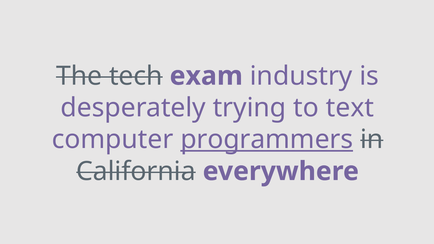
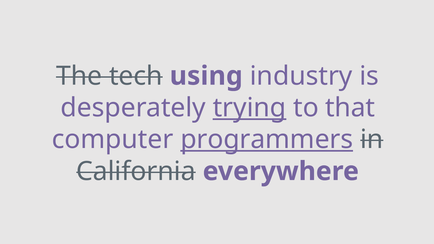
exam: exam -> using
trying underline: none -> present
text: text -> that
